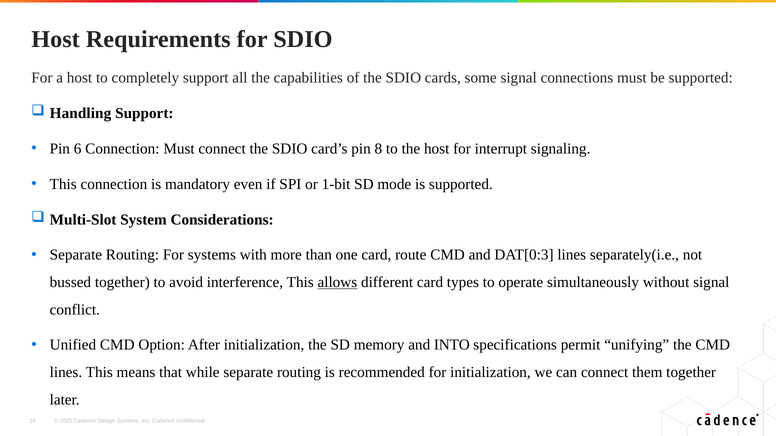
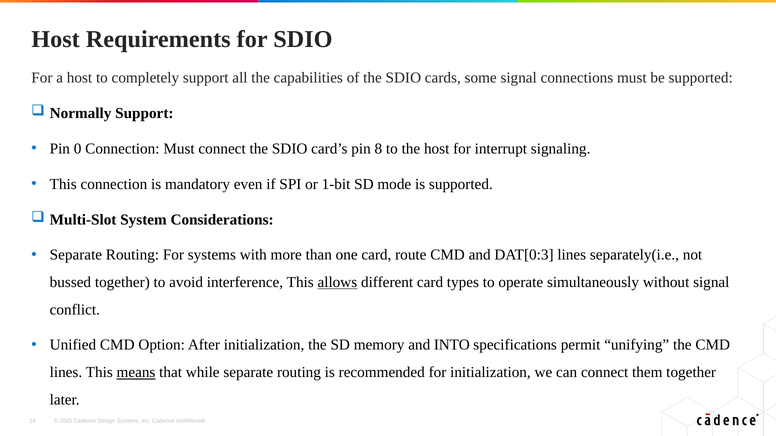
Handling: Handling -> Normally
6: 6 -> 0
means underline: none -> present
